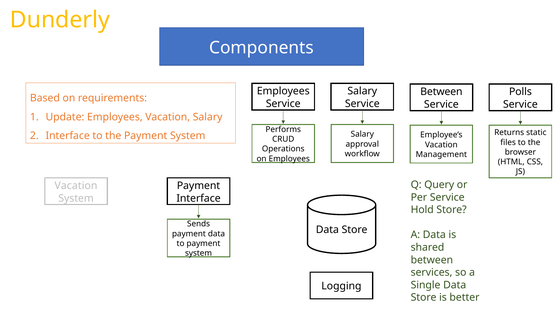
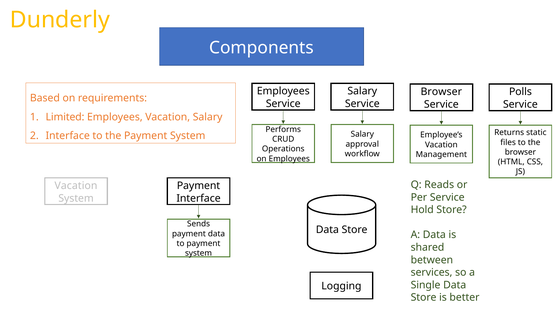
Between at (441, 92): Between -> Browser
Update: Update -> Limited
Query: Query -> Reads
